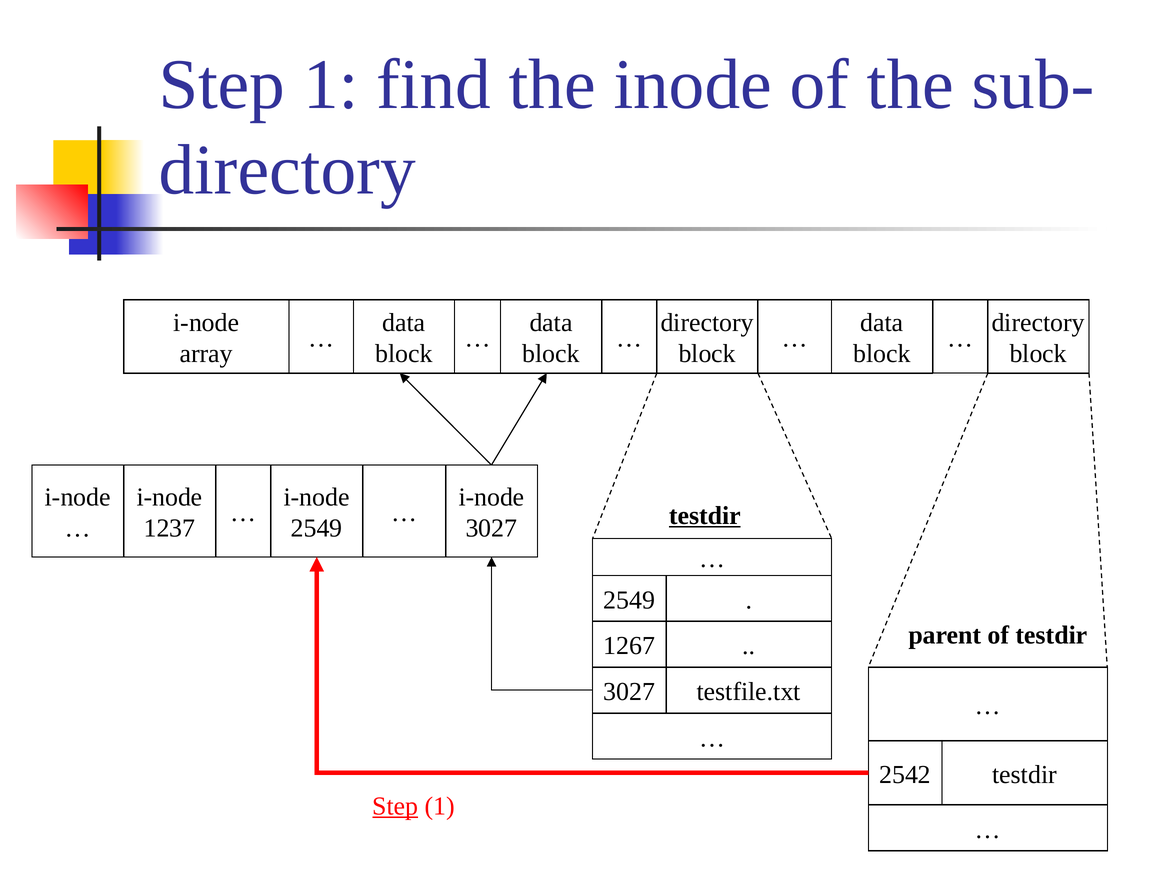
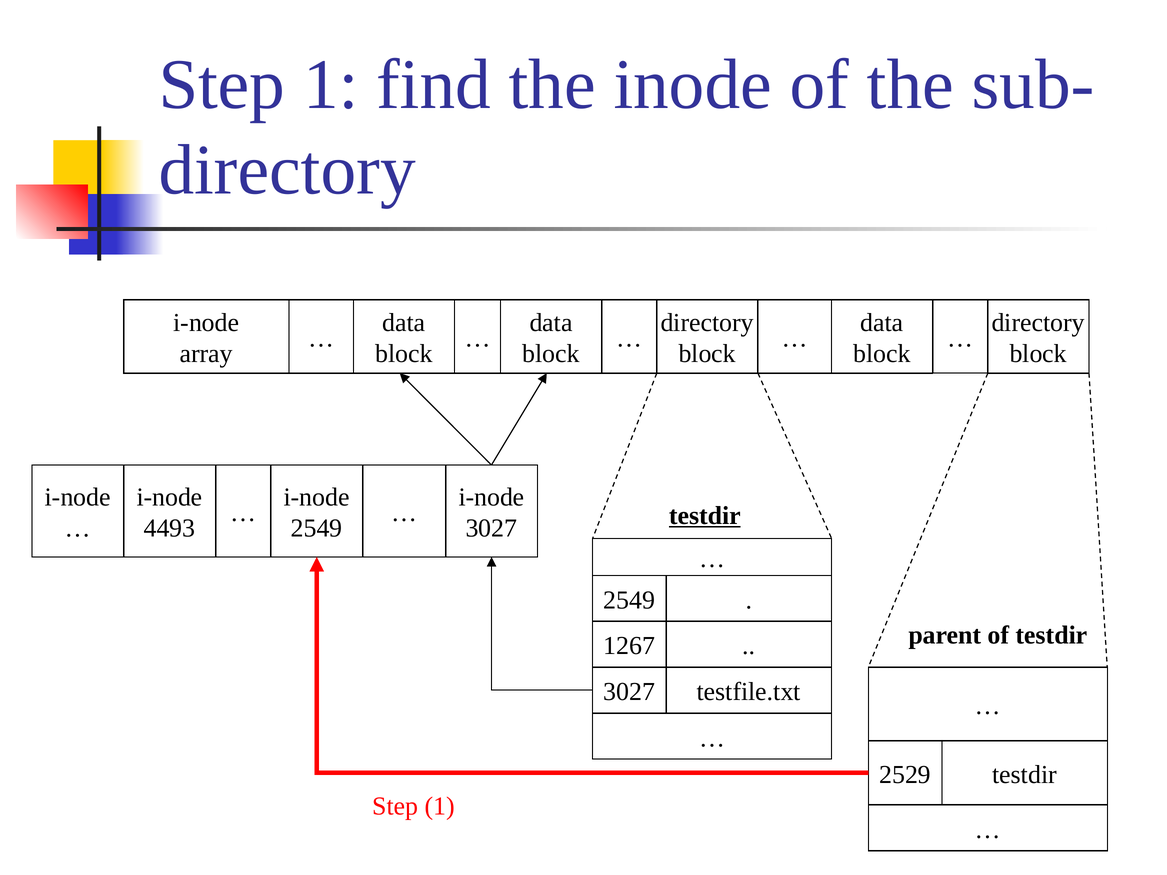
1237: 1237 -> 4493
2542: 2542 -> 2529
Step at (395, 807) underline: present -> none
